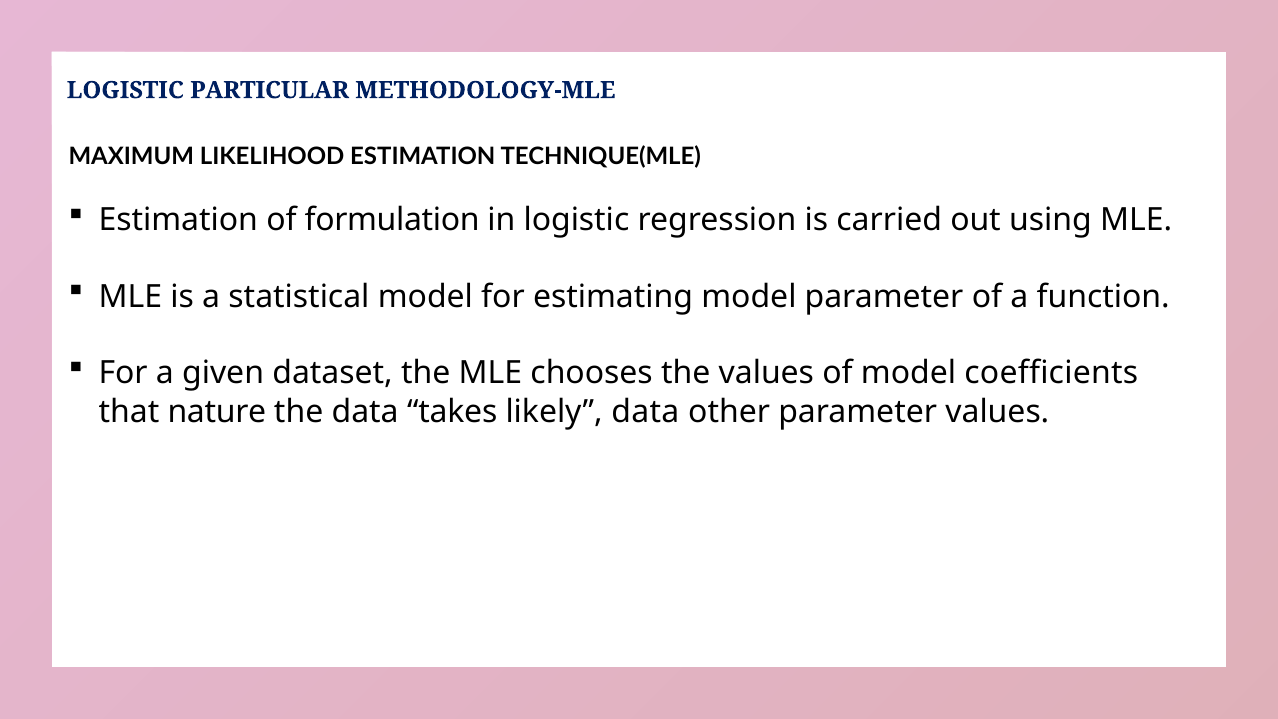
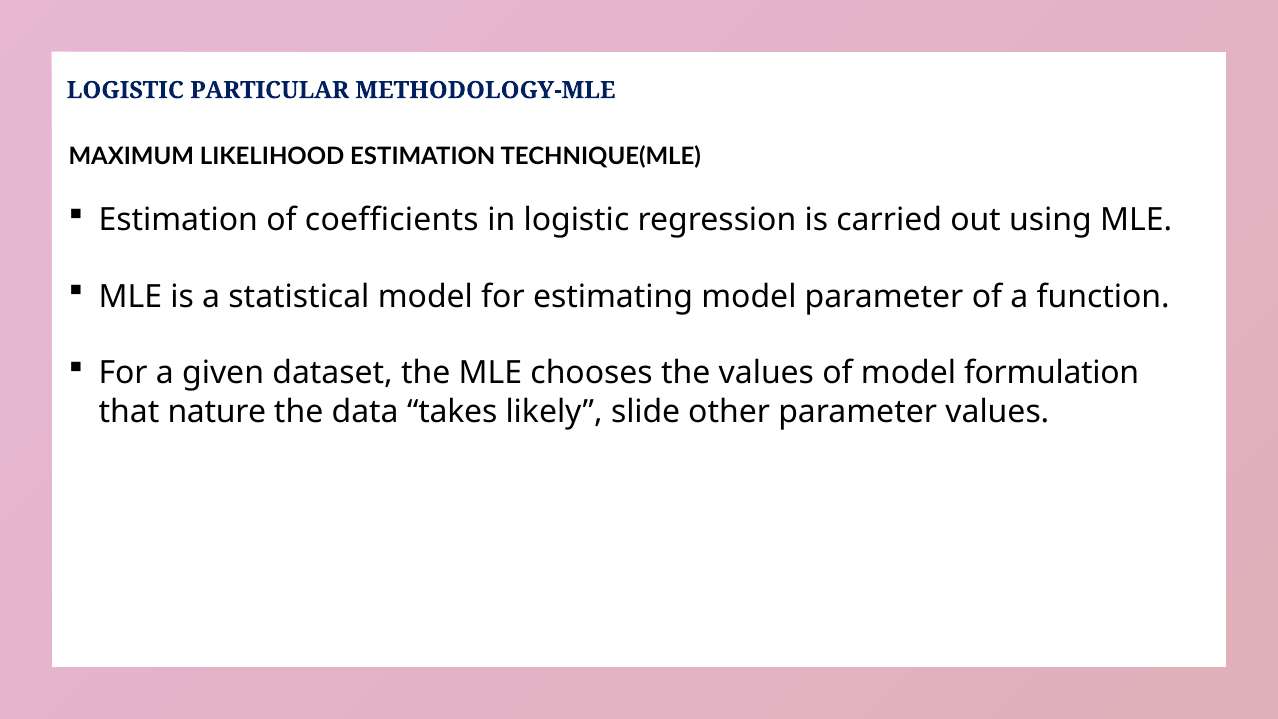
formulation: formulation -> coefficients
coefficients: coefficients -> formulation
likely data: data -> slide
